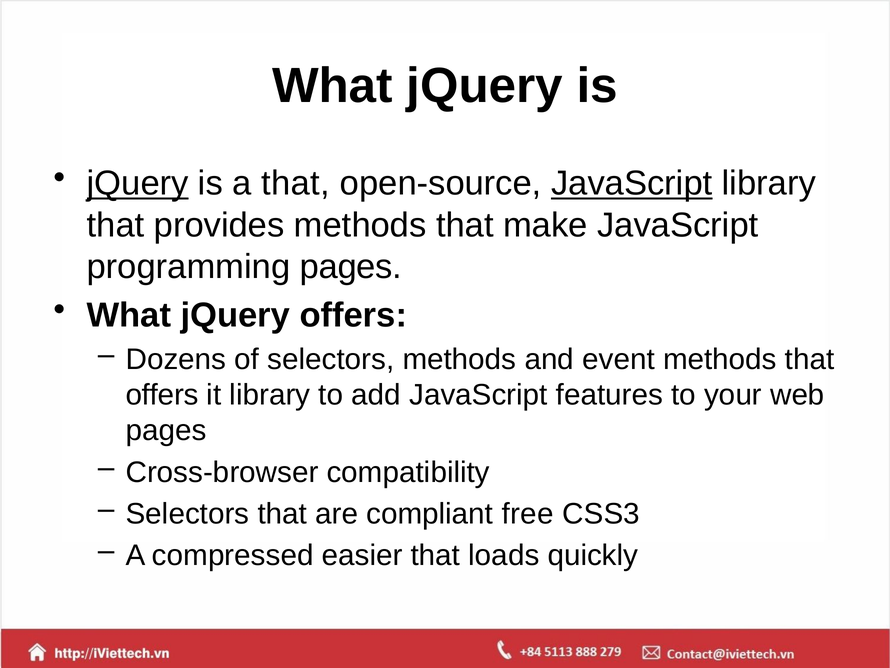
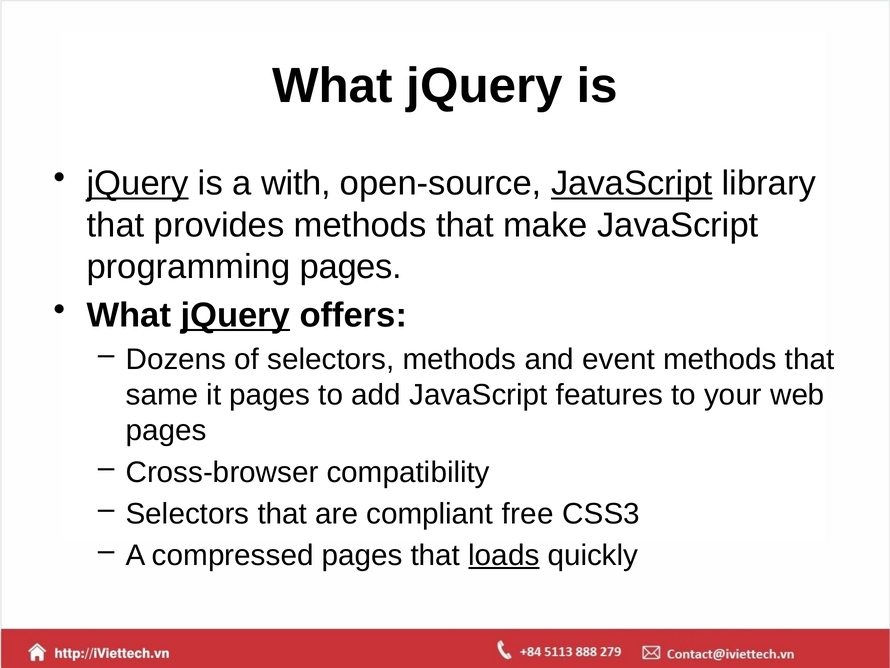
a that: that -> with
jQuery at (235, 315) underline: none -> present
offers at (162, 395): offers -> same
it library: library -> pages
compressed easier: easier -> pages
loads underline: none -> present
